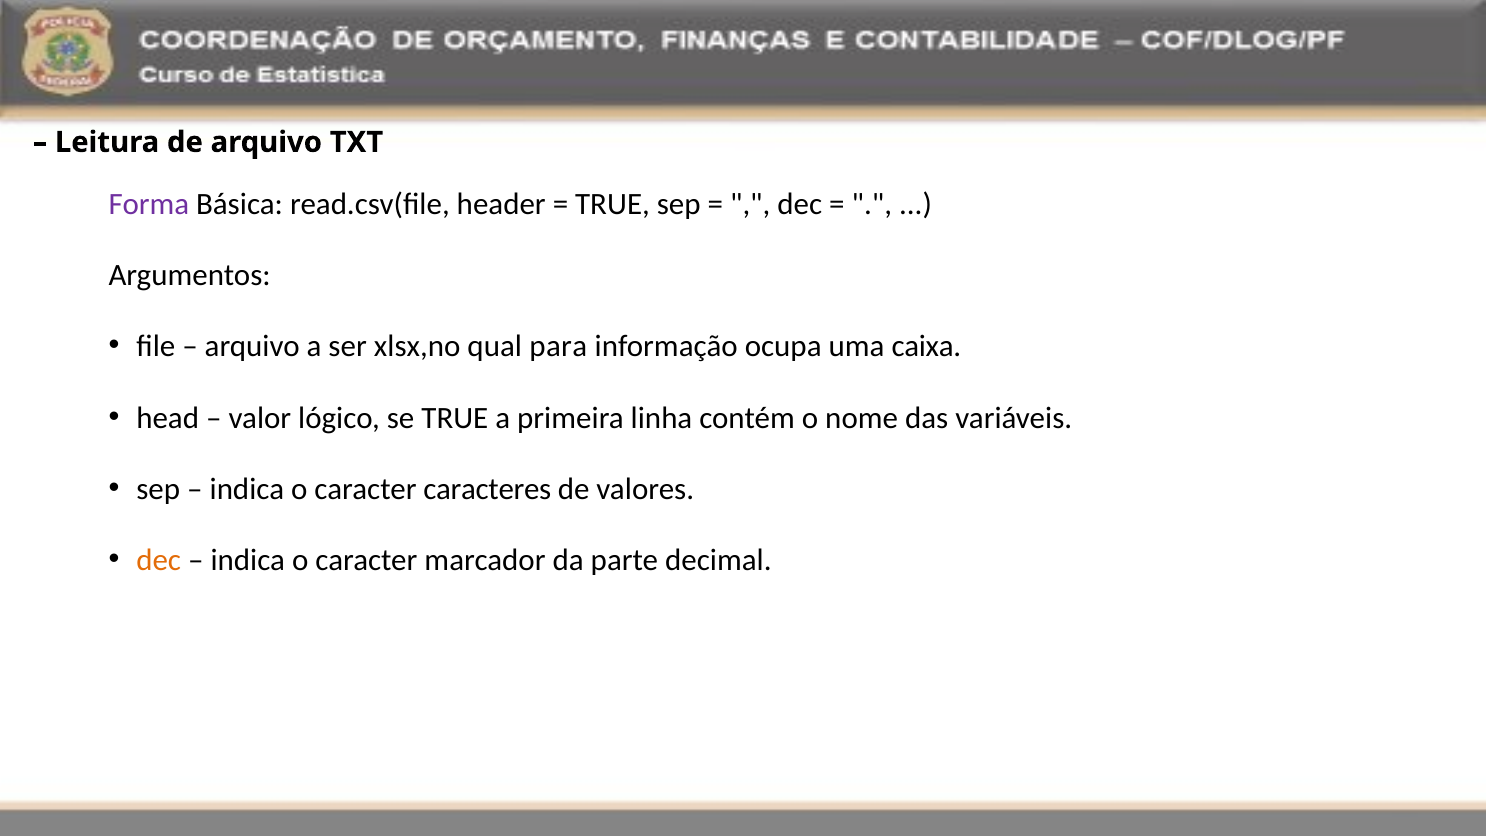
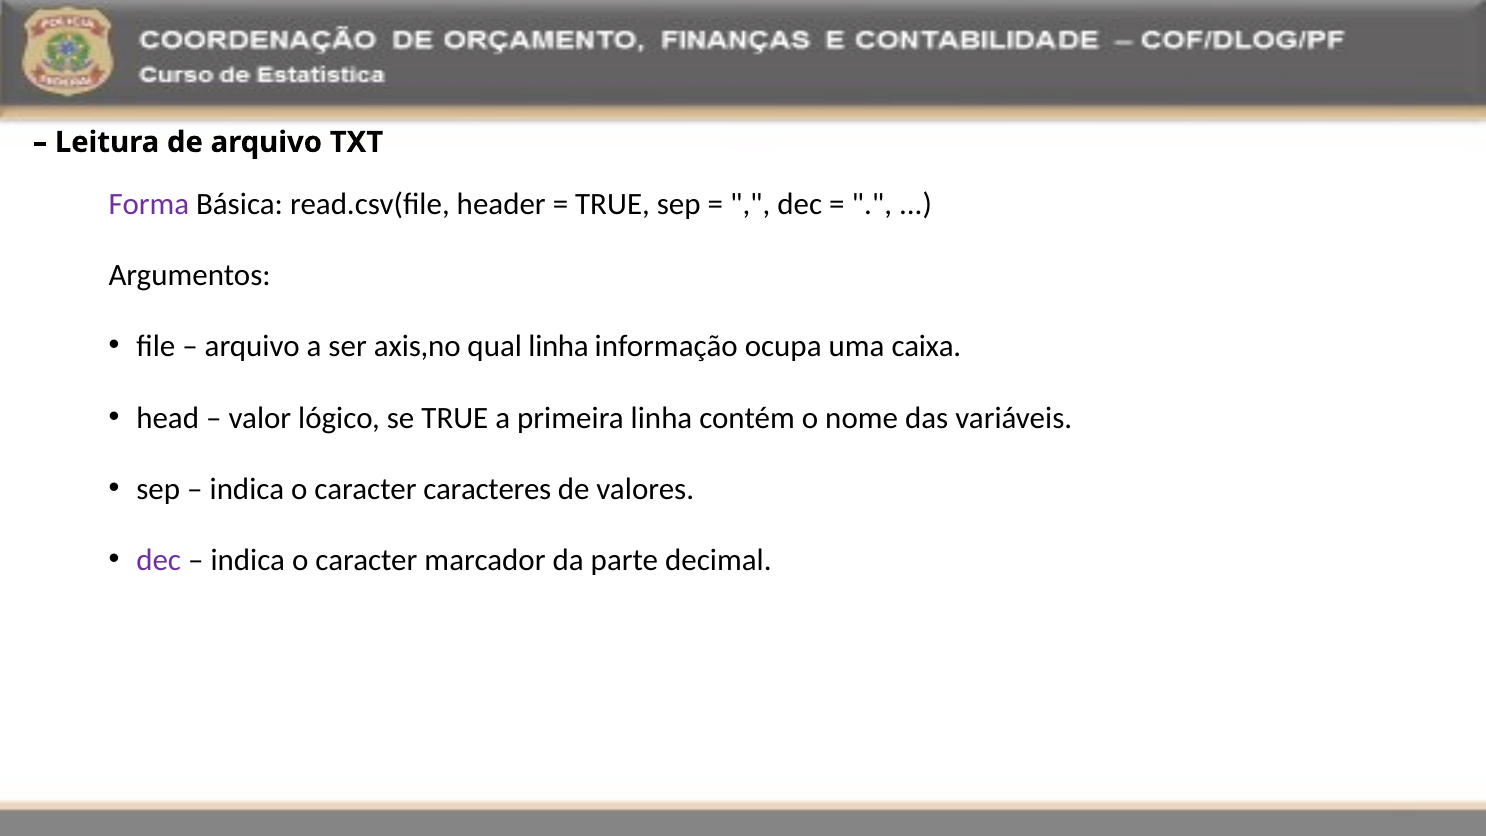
xlsx,no: xlsx,no -> axis,no
qual para: para -> linha
dec at (159, 560) colour: orange -> purple
